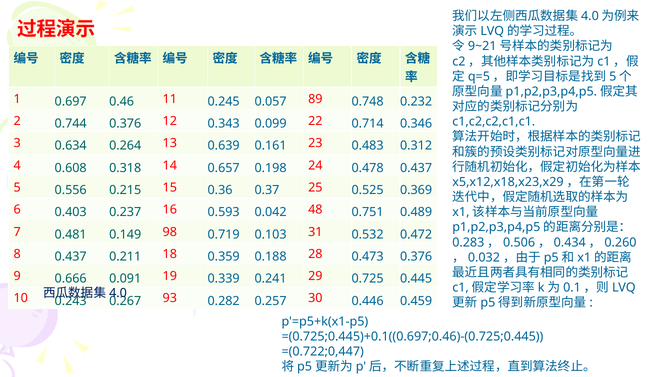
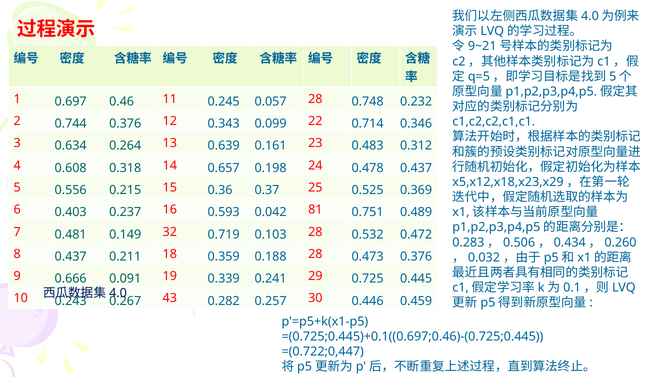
89 at (315, 99): 89 -> 28
48: 48 -> 81
98: 98 -> 32
31 at (315, 232): 31 -> 28
93: 93 -> 43
